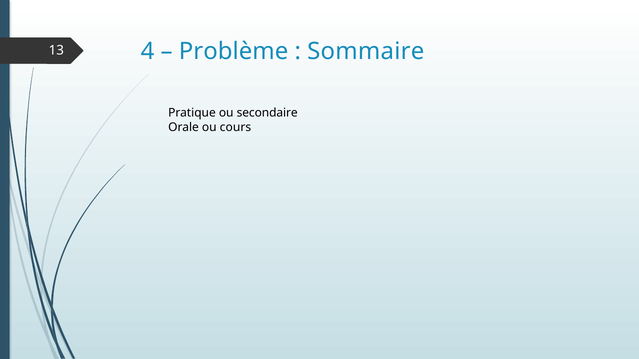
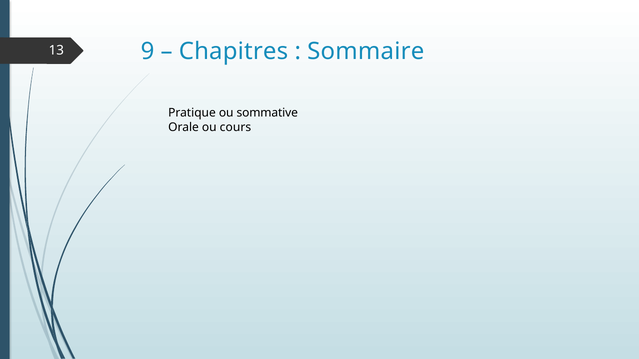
4: 4 -> 9
Problème: Problème -> Chapitres
secondaire: secondaire -> sommative
